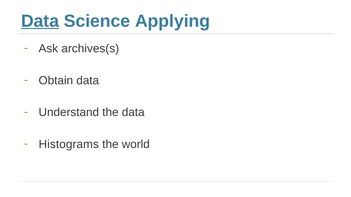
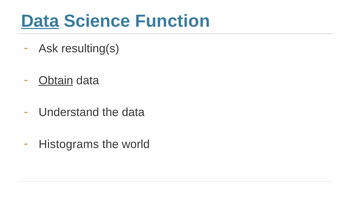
Applying: Applying -> Function
archives(s: archives(s -> resulting(s
Obtain underline: none -> present
